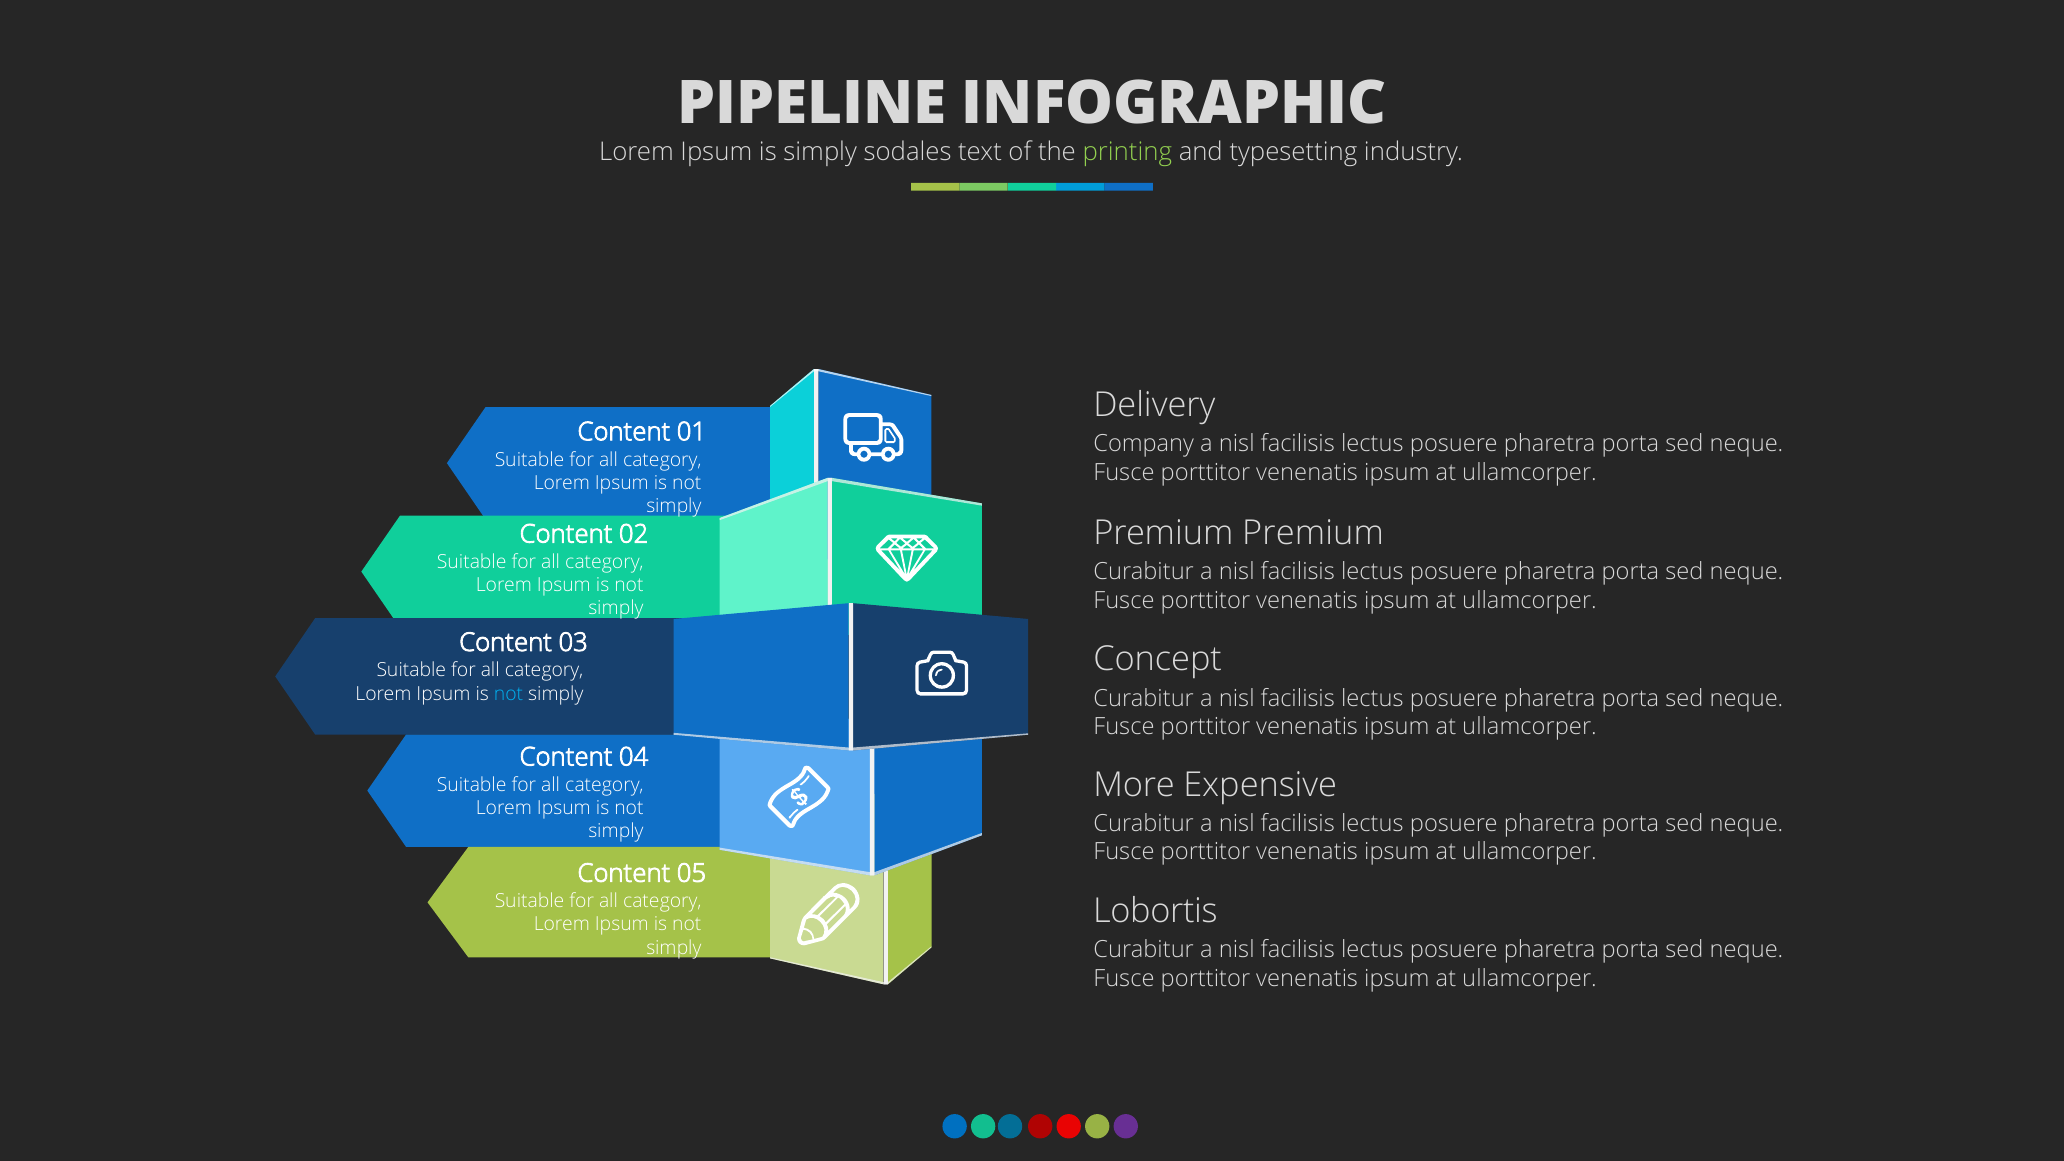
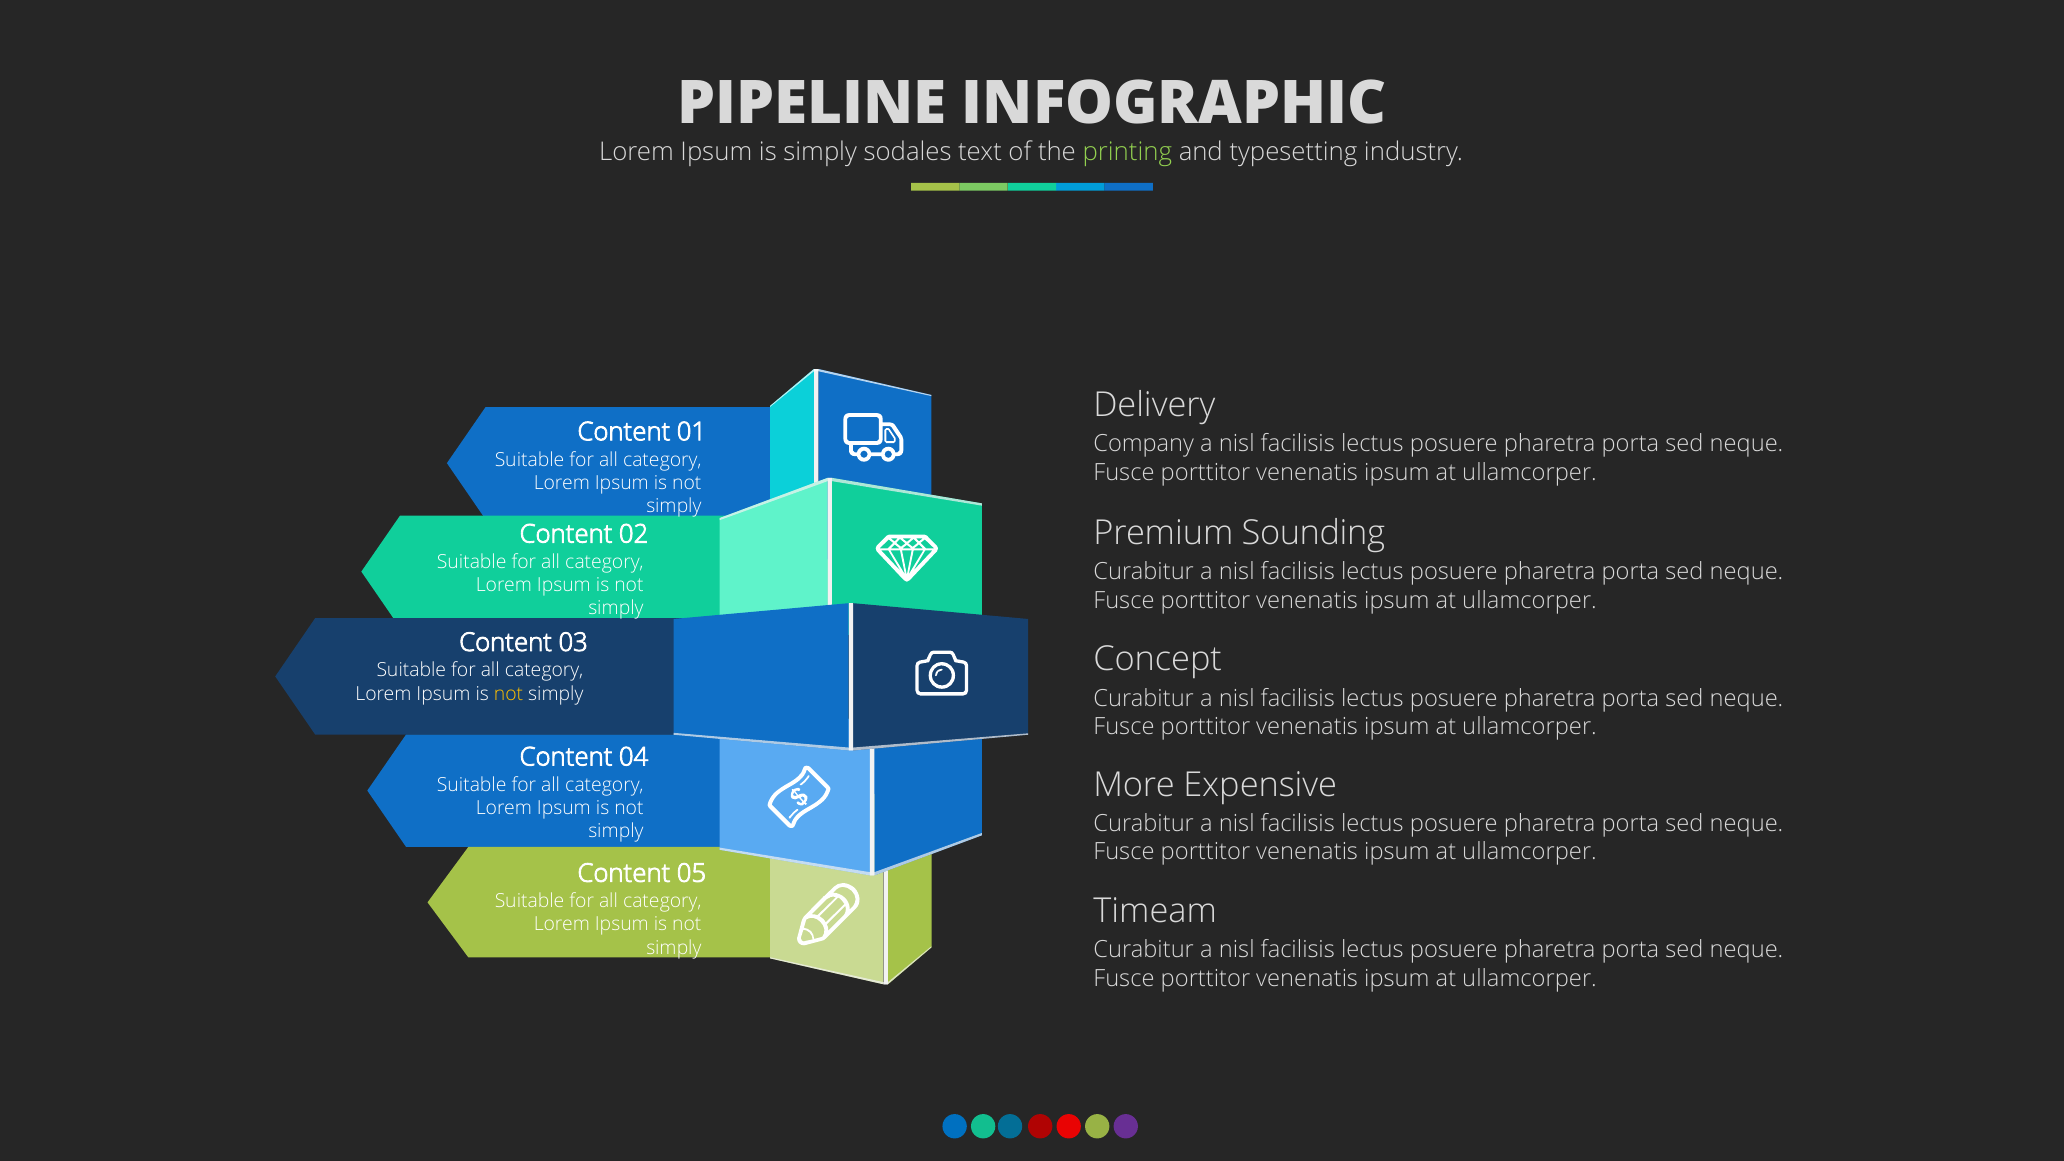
Premium Premium: Premium -> Sounding
not at (508, 694) colour: light blue -> yellow
Lobortis: Lobortis -> Timeam
